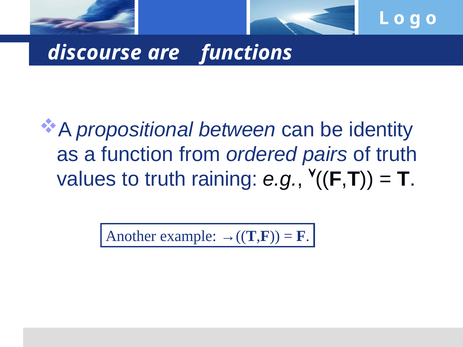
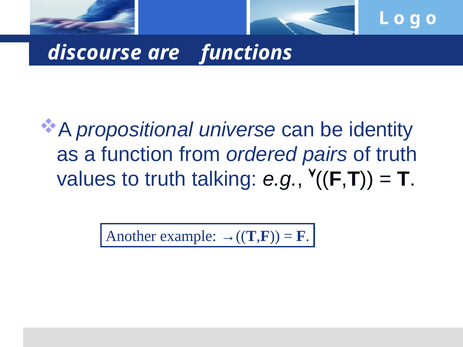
between: between -> universe
raining: raining -> talking
